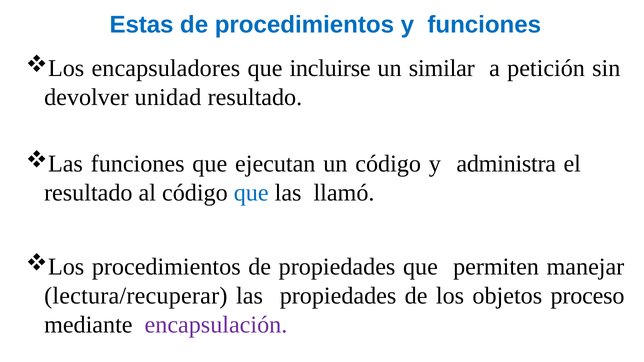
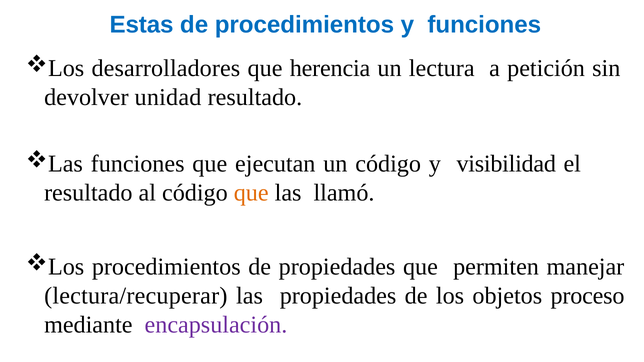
encapsuladores: encapsuladores -> desarrolladores
incluirse: incluirse -> herencia
similar: similar -> lectura
administra: administra -> visibilidad
que at (251, 193) colour: blue -> orange
